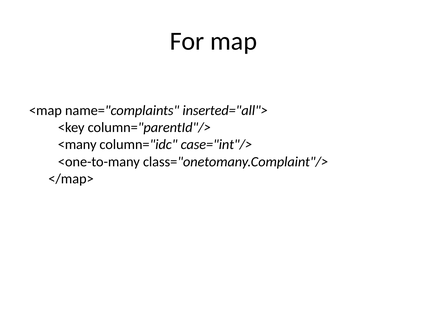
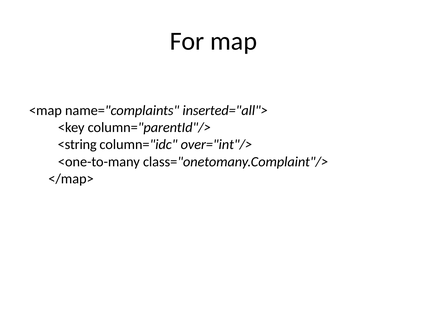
<many: <many -> <string
case="int"/>: case="int"/> -> over="int"/>
